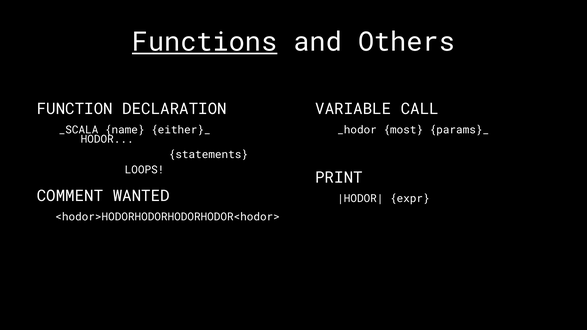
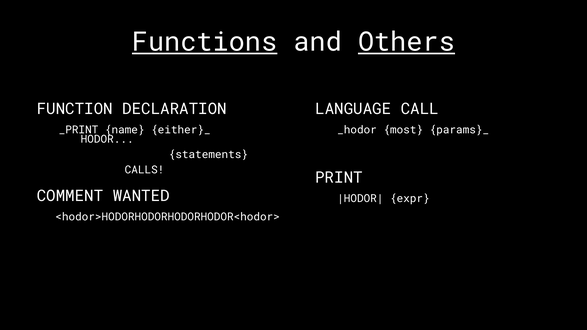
Others underline: none -> present
VARIABLE: VARIABLE -> LANGUAGE
_SCALA: _SCALA -> _PRINT
LOOPS: LOOPS -> CALLS
